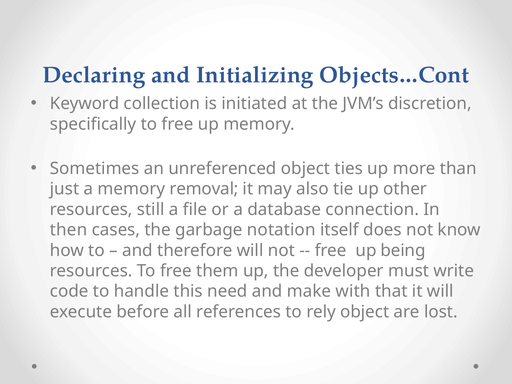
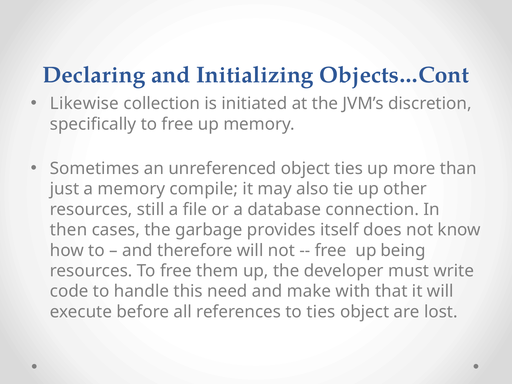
Keyword: Keyword -> Likewise
removal: removal -> compile
notation: notation -> provides
to rely: rely -> ties
